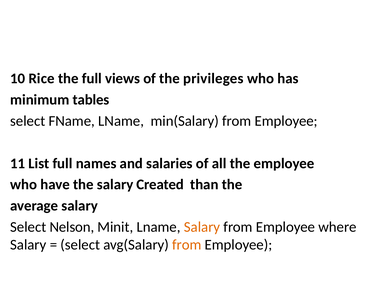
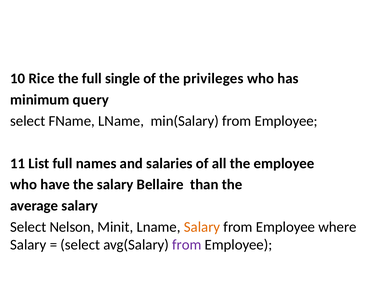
views: views -> single
tables: tables -> query
Created: Created -> Bellaire
from at (187, 245) colour: orange -> purple
